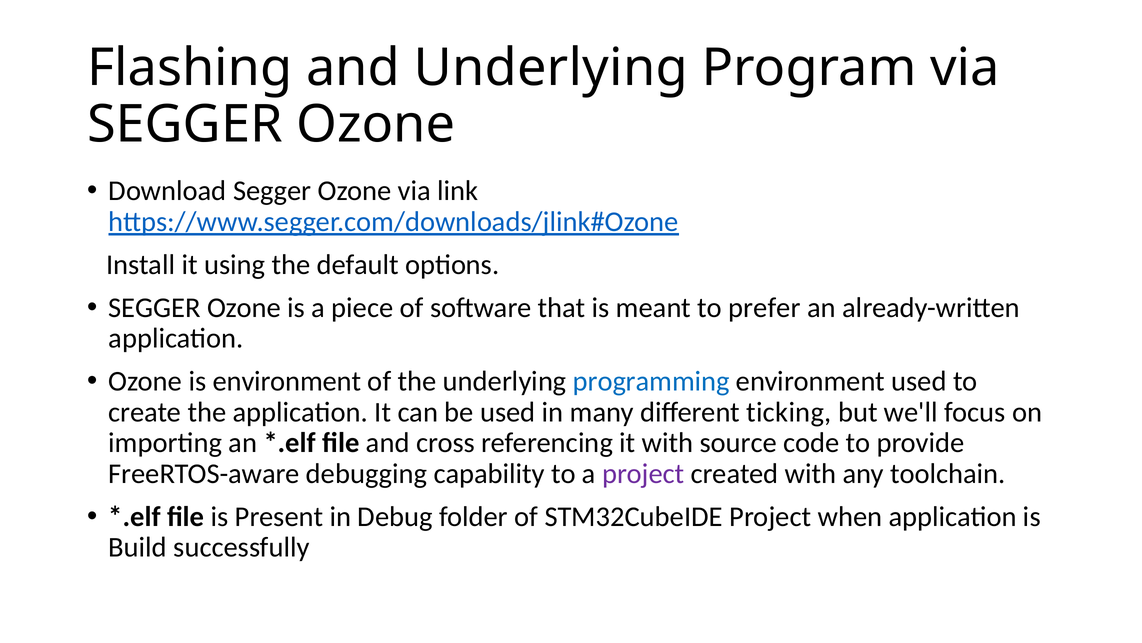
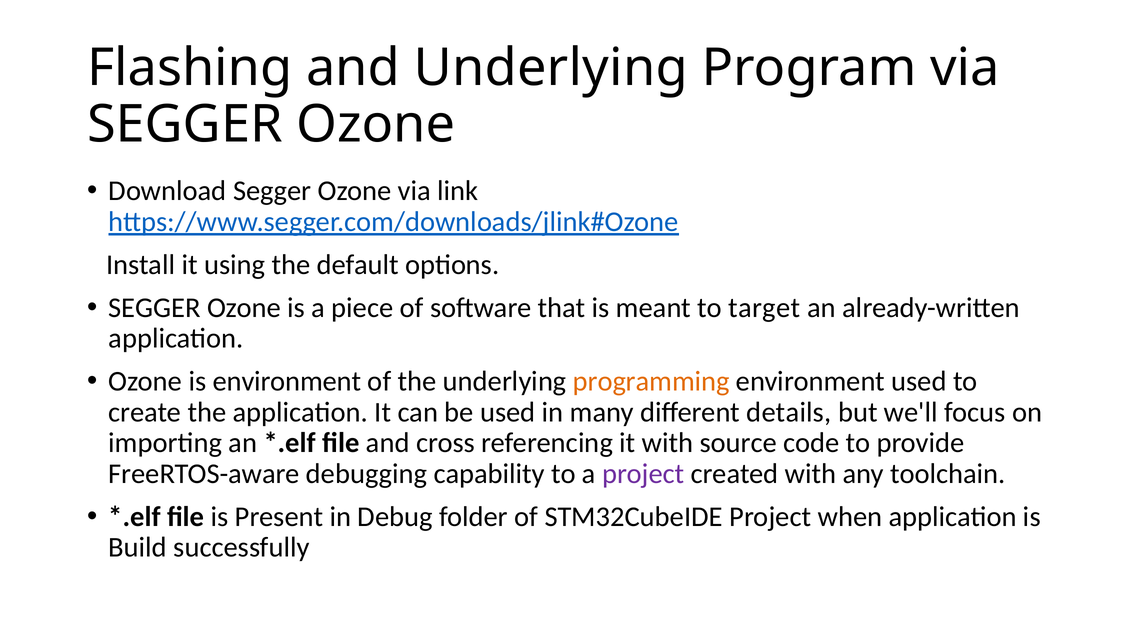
prefer: prefer -> target
programming colour: blue -> orange
ticking: ticking -> details
